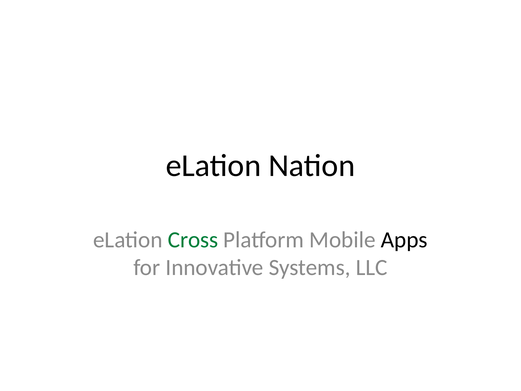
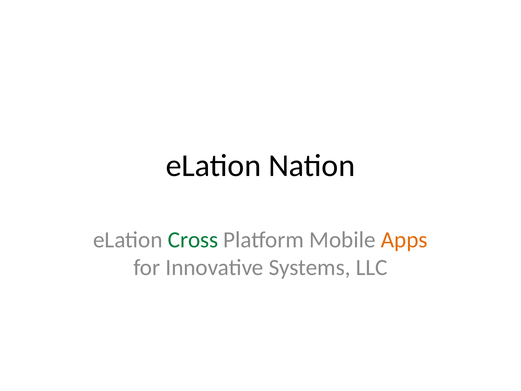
Apps colour: black -> orange
